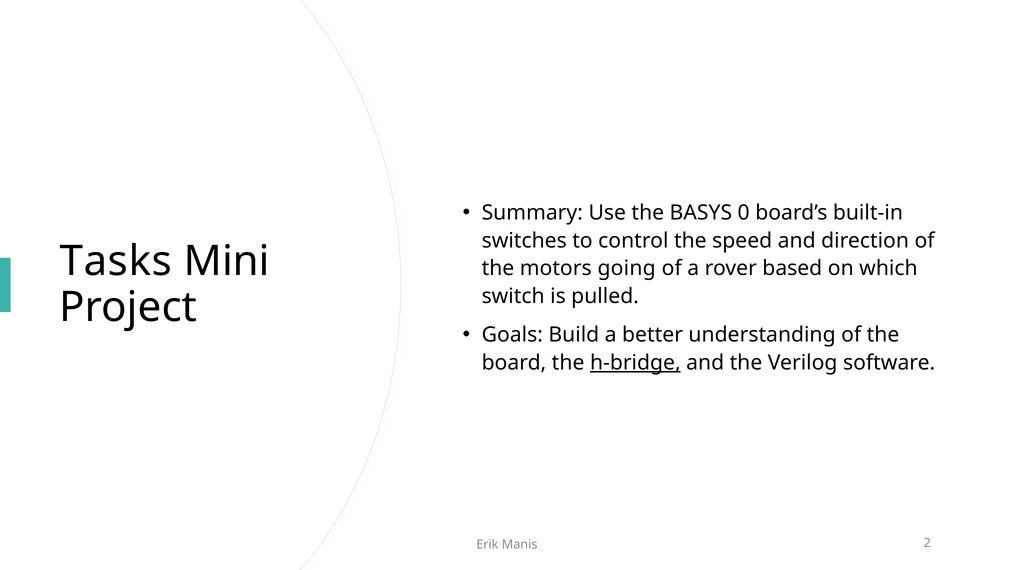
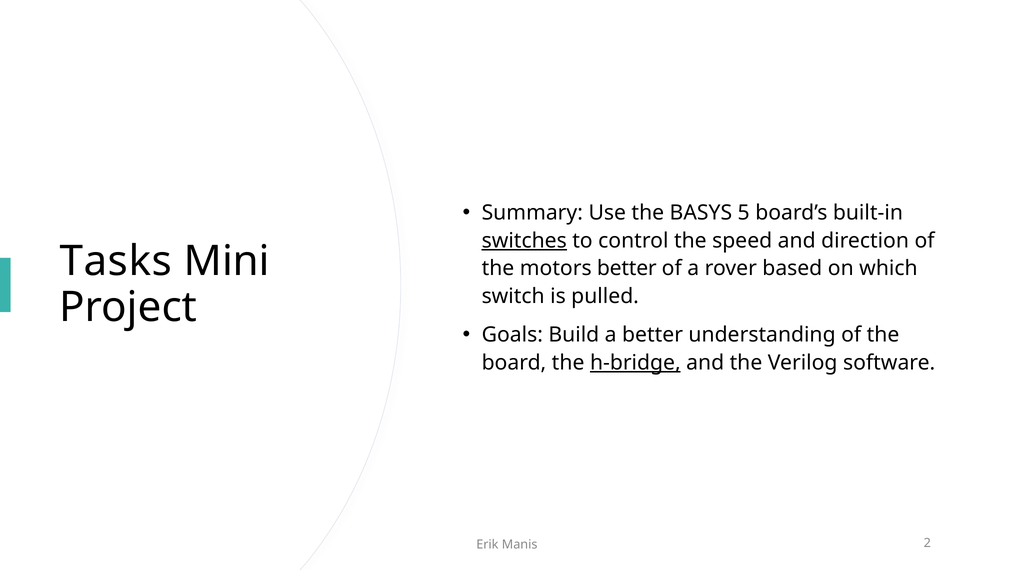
0: 0 -> 5
switches underline: none -> present
motors going: going -> better
